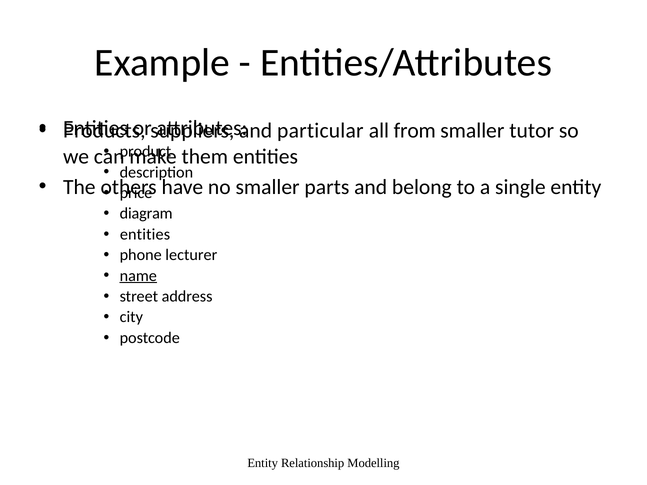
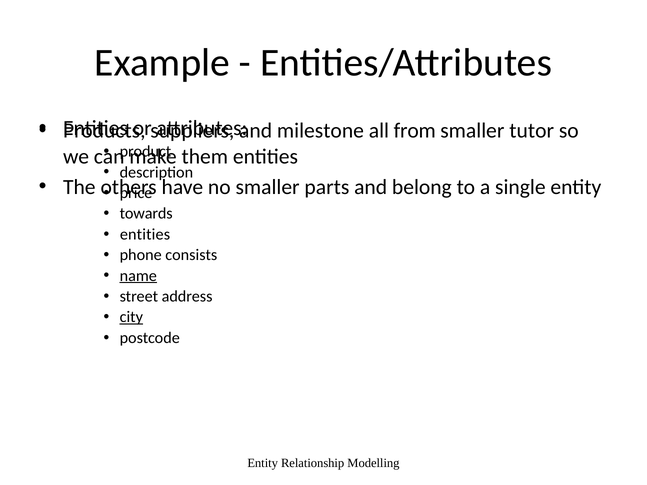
particular: particular -> milestone
diagram: diagram -> towards
lecturer: lecturer -> consists
city underline: none -> present
